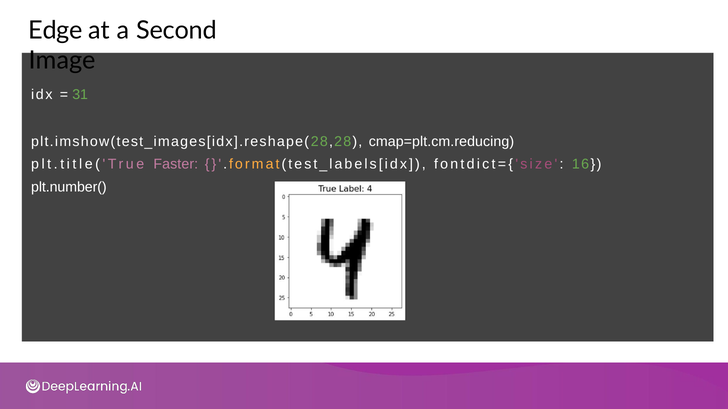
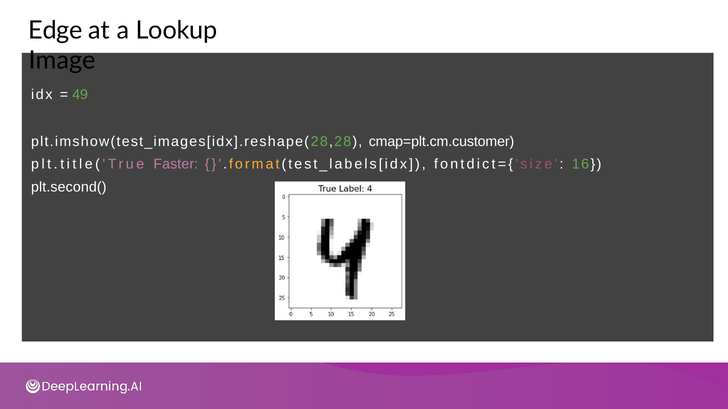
Second: Second -> Lookup
31: 31 -> 49
cmap=plt.cm.reducing: cmap=plt.cm.reducing -> cmap=plt.cm.customer
plt.number(: plt.number( -> plt.second(
